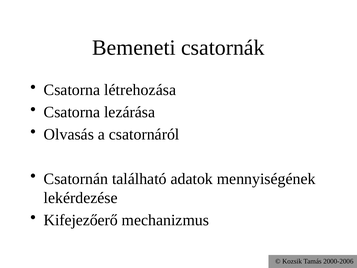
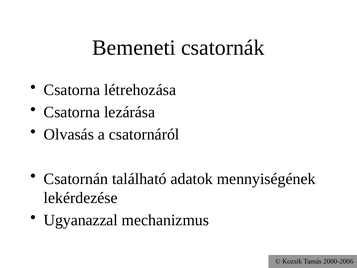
Kifejezőerő: Kifejezőerő -> Ugyanazzal
